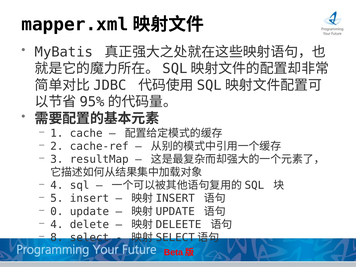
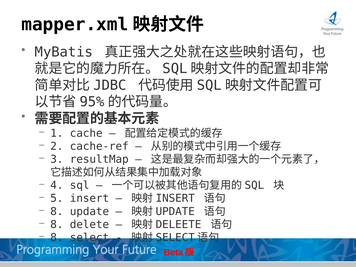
0 at (57, 211): 0 -> 8
4 at (57, 225): 4 -> 8
